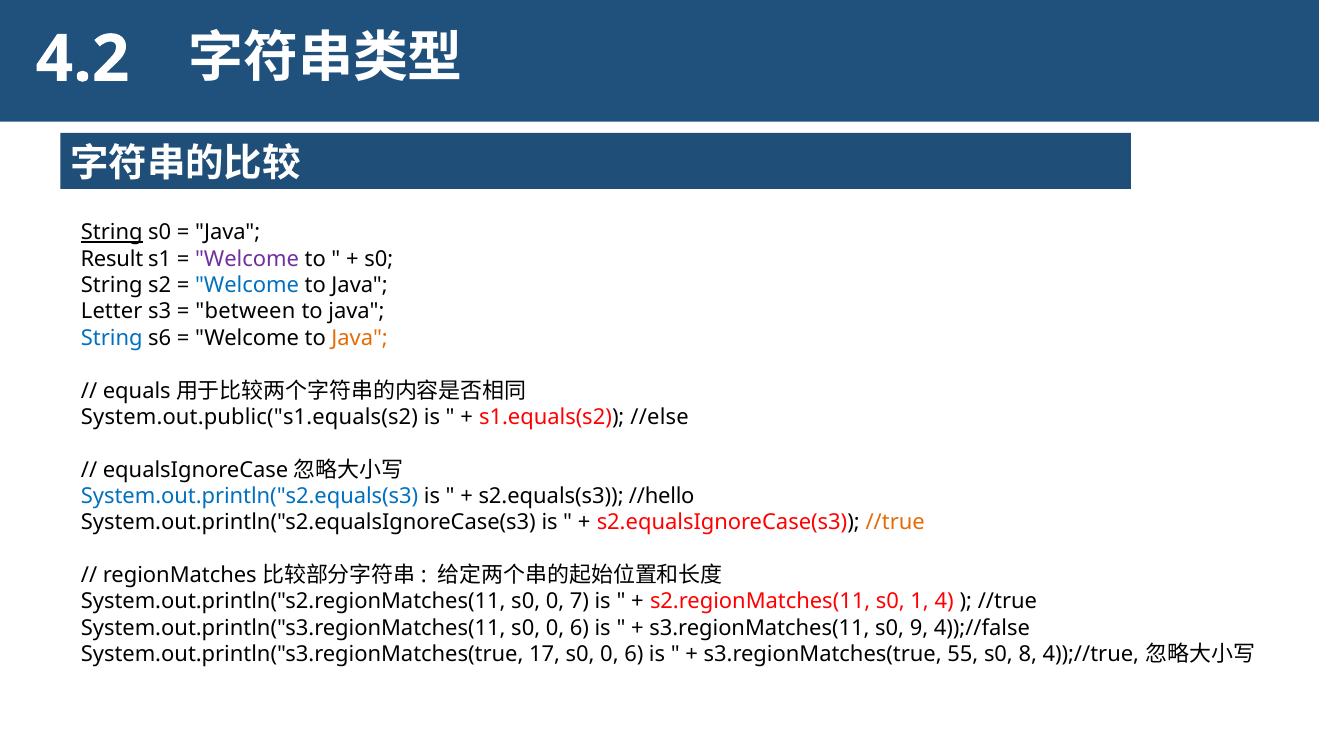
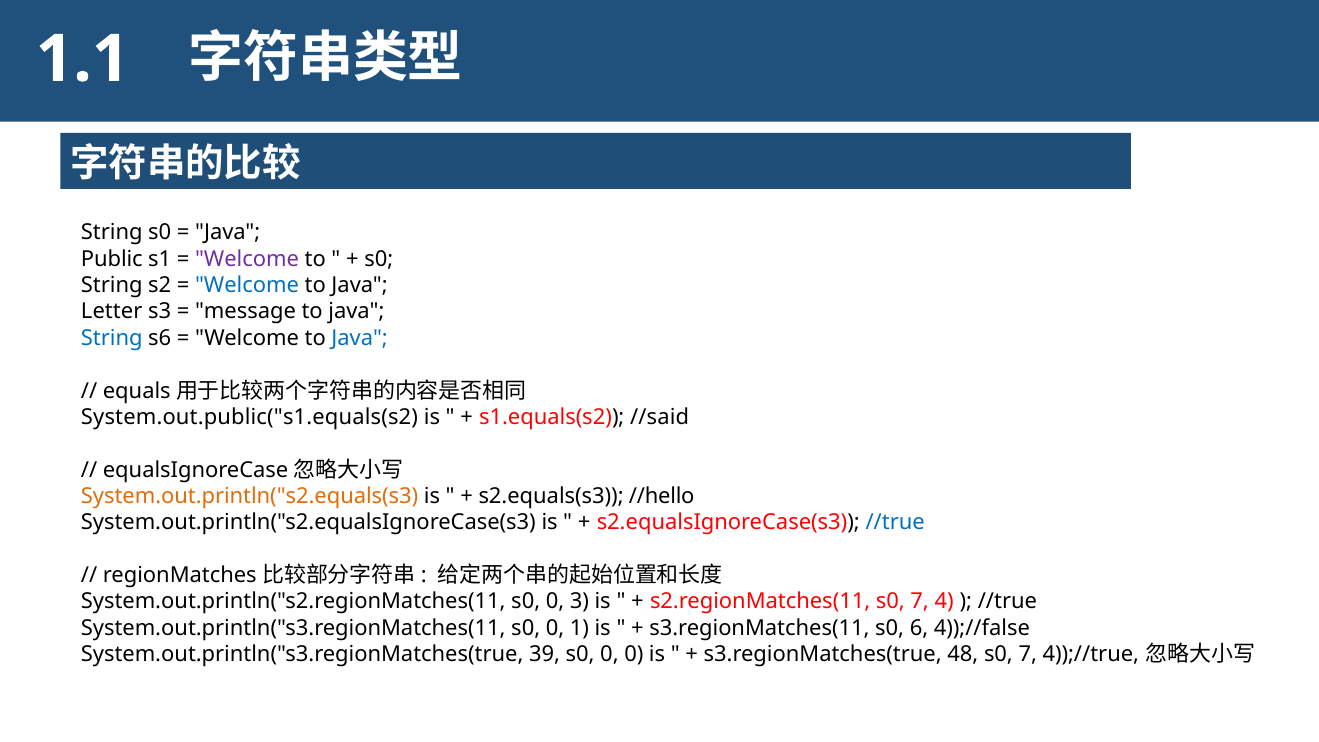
4.2: 4.2 -> 1.1
String at (112, 233) underline: present -> none
Result: Result -> Public
between: between -> message
Java at (360, 338) colour: orange -> blue
//else: //else -> //said
System.out.println("s2.equals(s3 colour: blue -> orange
//true at (895, 523) colour: orange -> blue
7: 7 -> 3
s2.regionMatches(11 s0 1: 1 -> 7
System.out.println("s3.regionMatches(11 s0 0 6: 6 -> 1
9: 9 -> 6
17: 17 -> 39
6 at (634, 654): 6 -> 0
55: 55 -> 48
8 at (1028, 654): 8 -> 7
